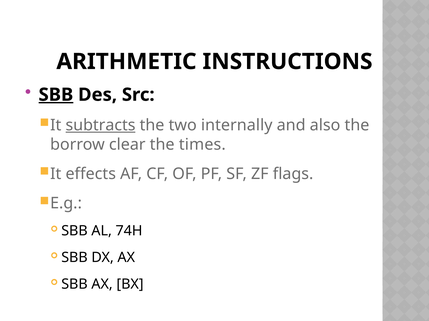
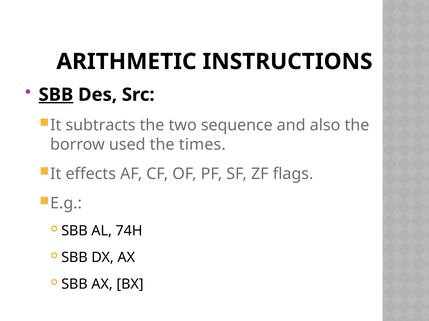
subtracts underline: present -> none
internally: internally -> sequence
clear: clear -> used
